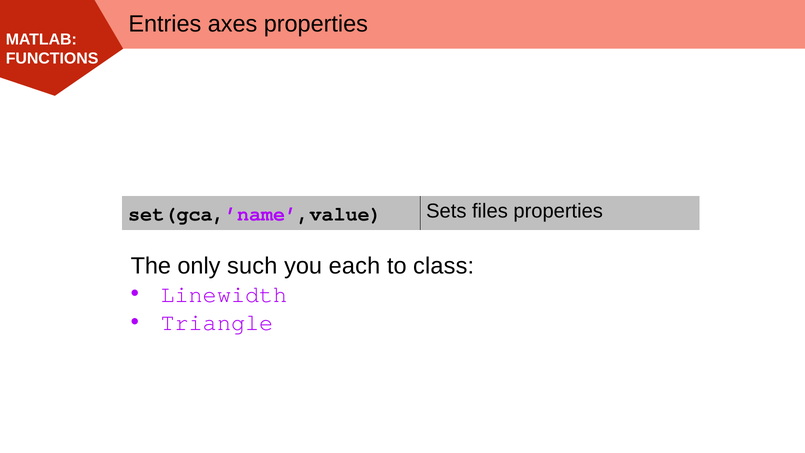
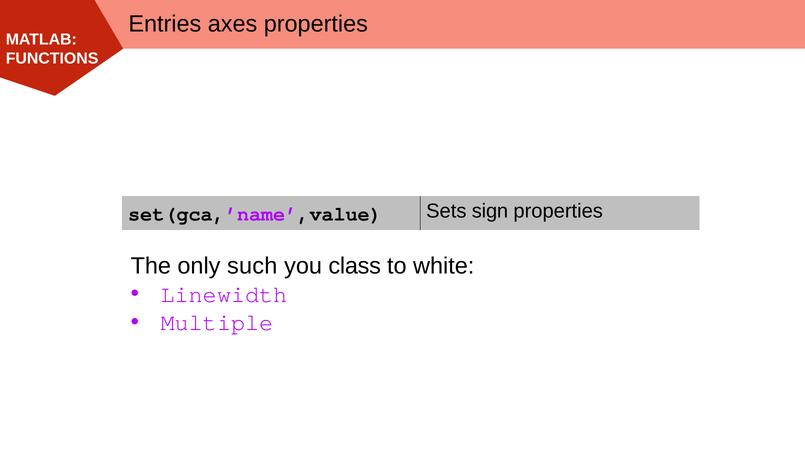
files: files -> sign
each: each -> class
class: class -> white
Triangle: Triangle -> Multiple
